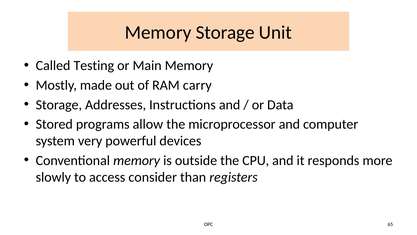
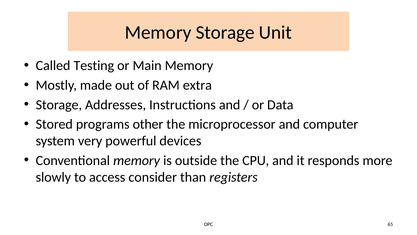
carry: carry -> extra
allow: allow -> other
